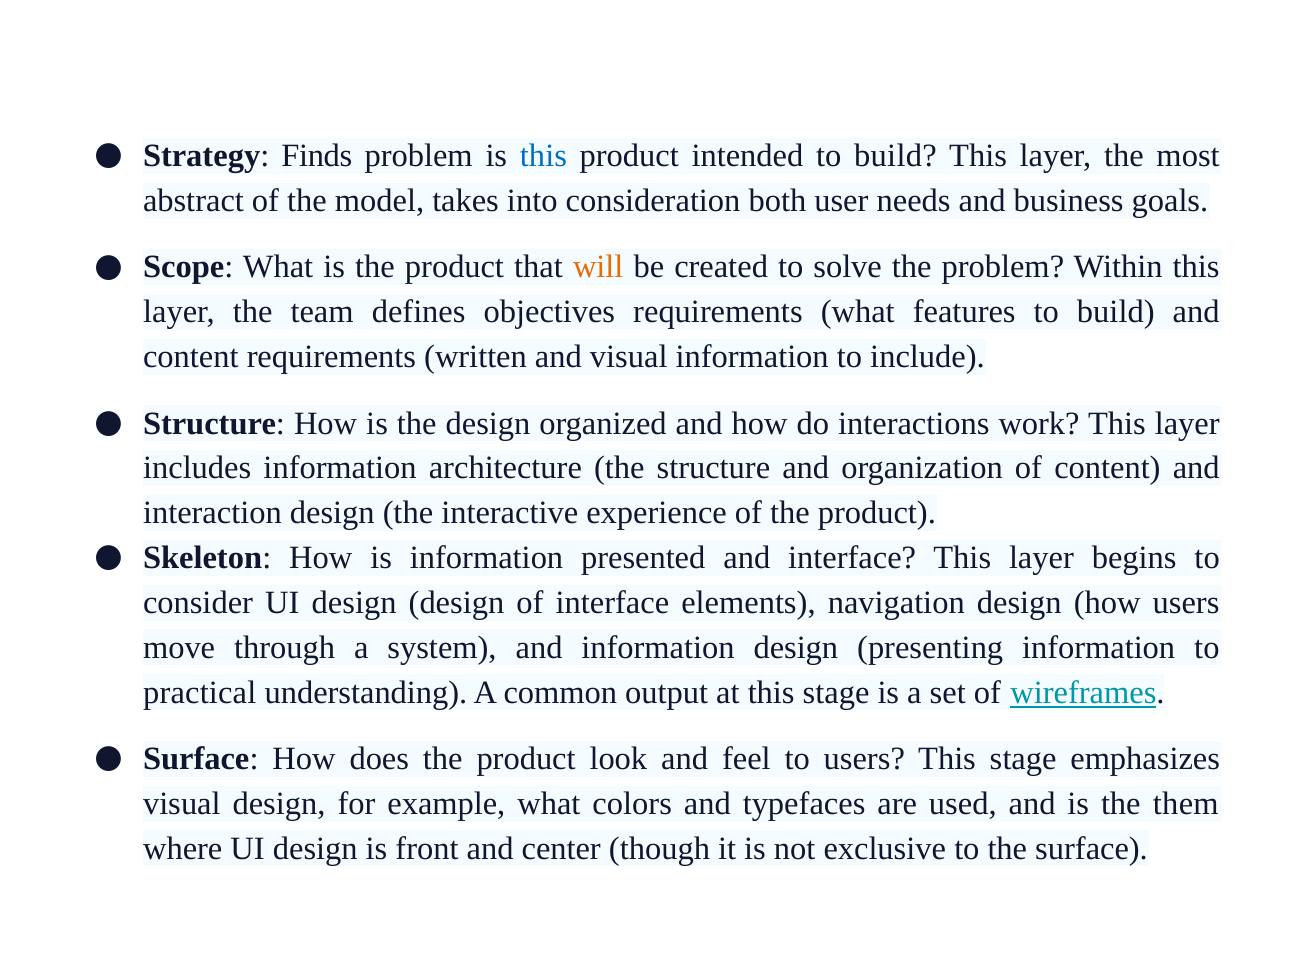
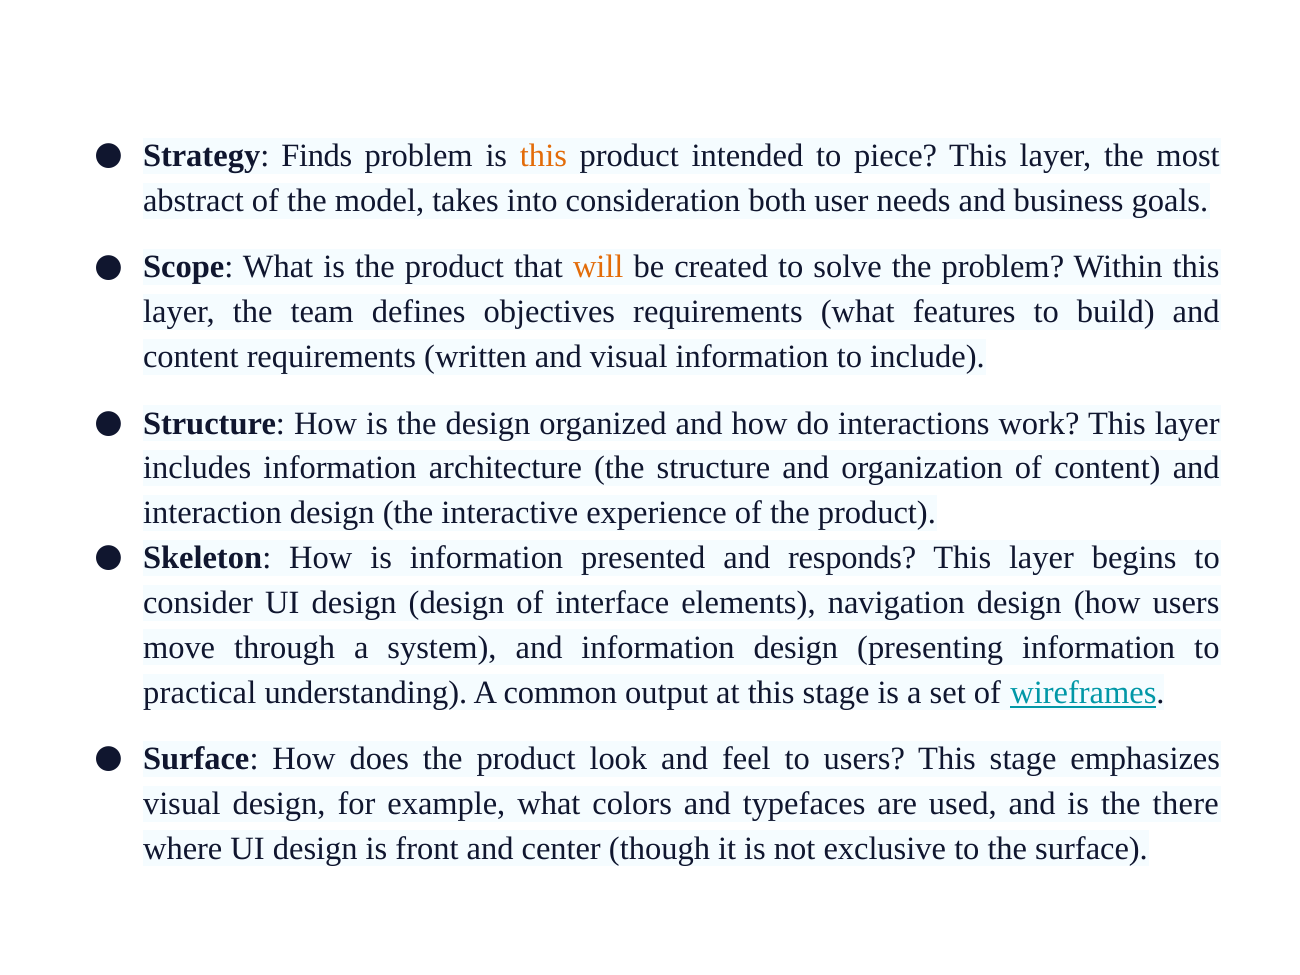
this at (543, 156) colour: blue -> orange
intended to build: build -> piece
and interface: interface -> responds
them: them -> there
